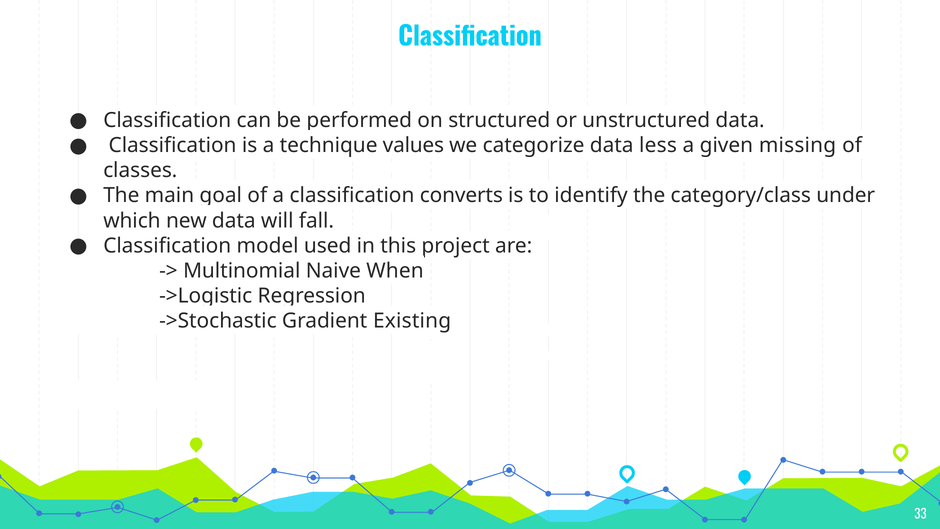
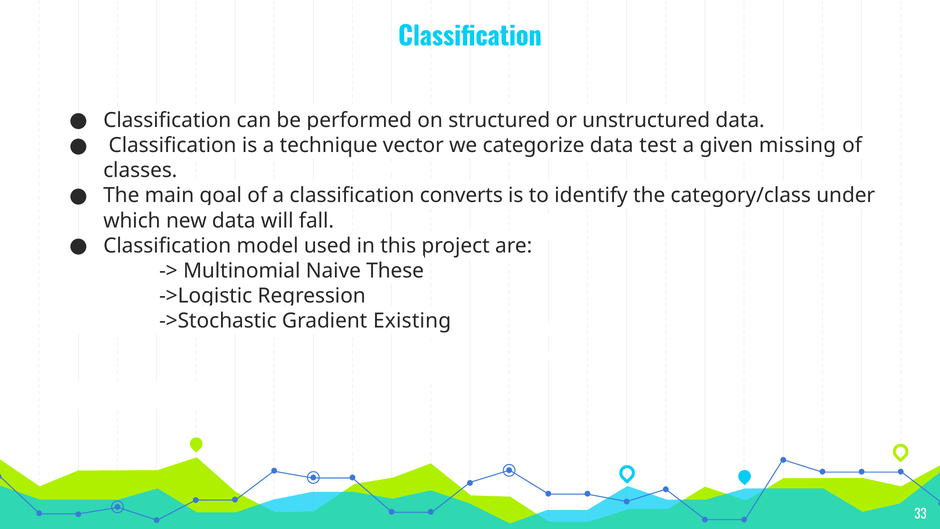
values: values -> vector
less: less -> test
When: When -> These
